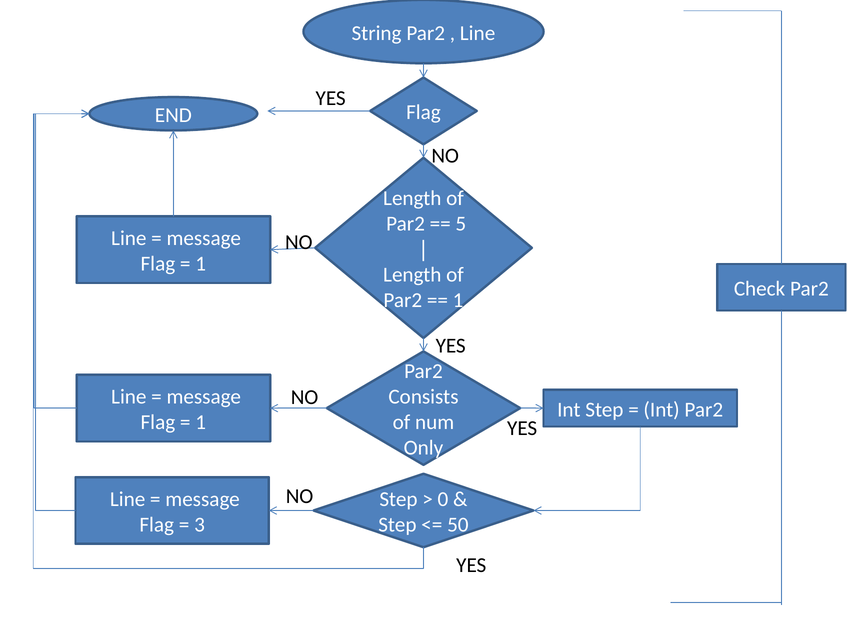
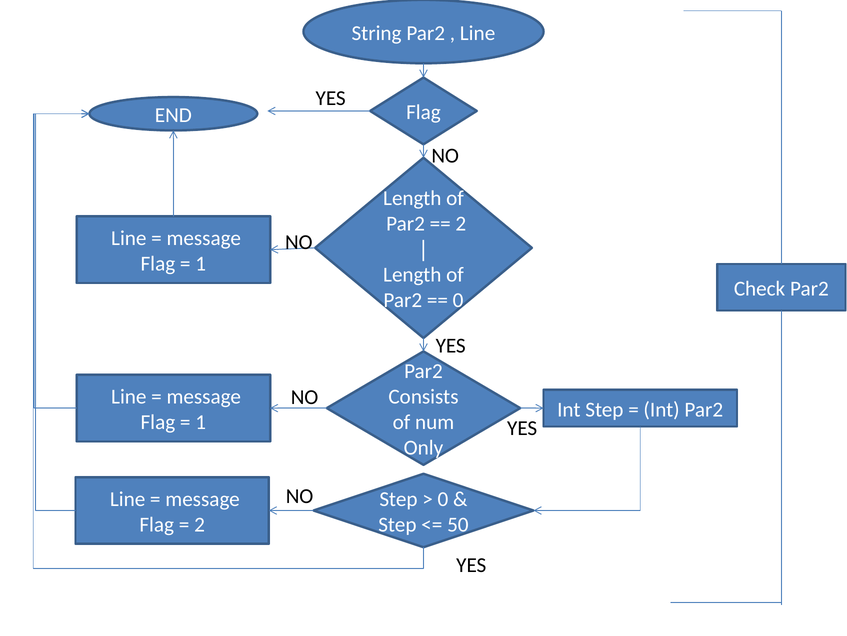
5 at (461, 224): 5 -> 2
1 at (458, 300): 1 -> 0
3 at (200, 524): 3 -> 2
